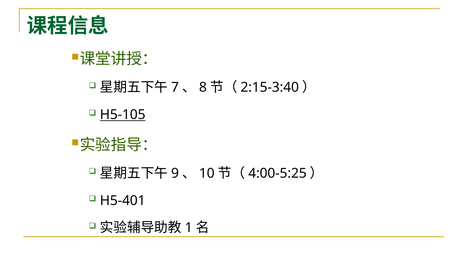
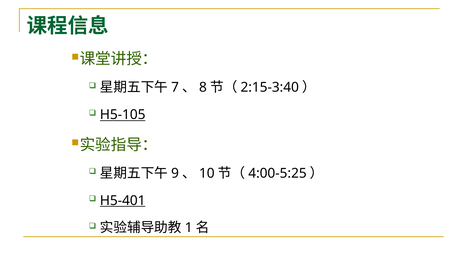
H5-401 underline: none -> present
